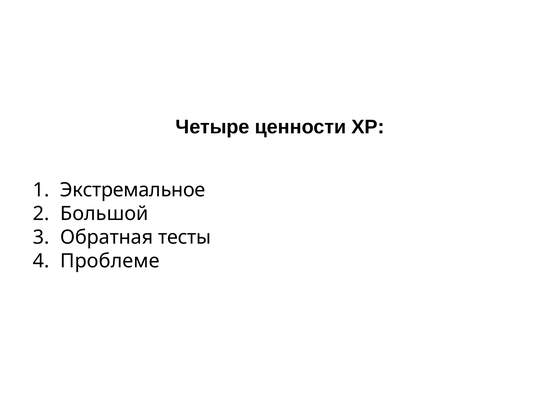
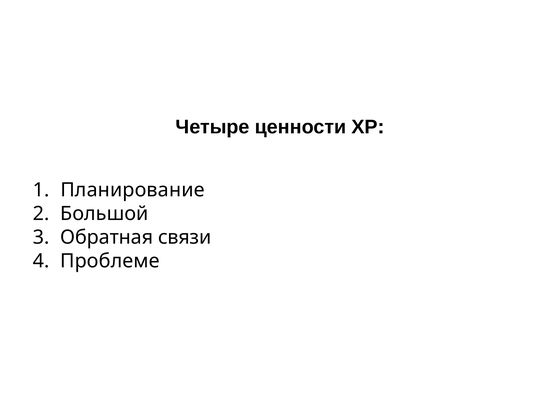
Экстремальное: Экстремальное -> Планирование
тесты: тесты -> связи
